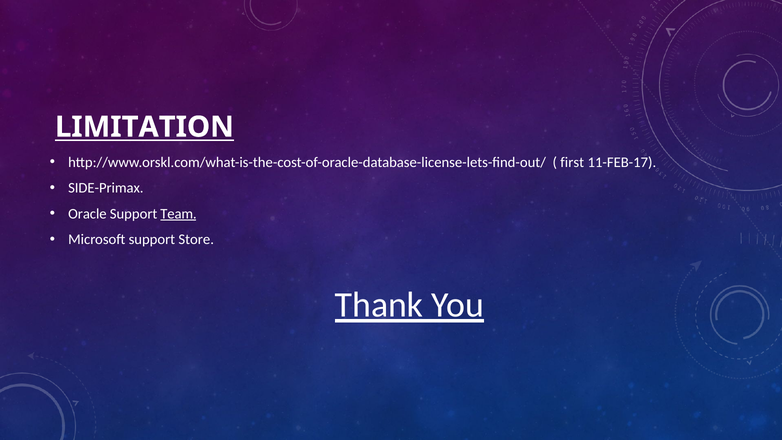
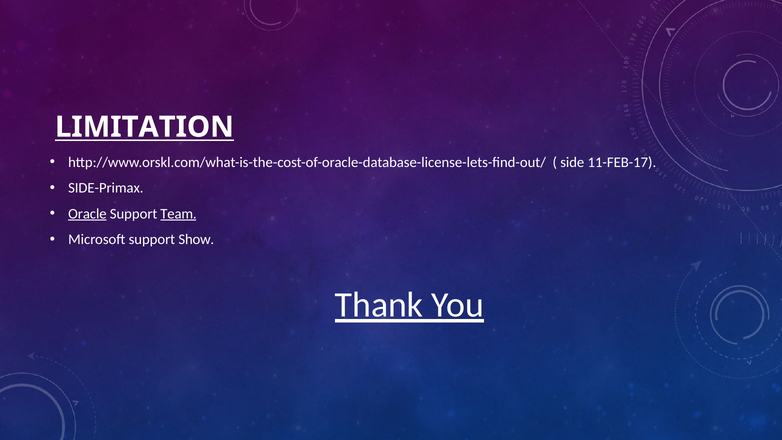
first: first -> side
Oracle underline: none -> present
Store: Store -> Show
